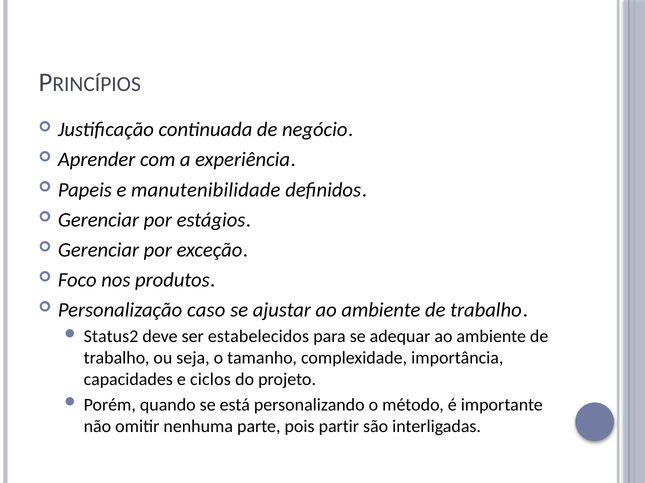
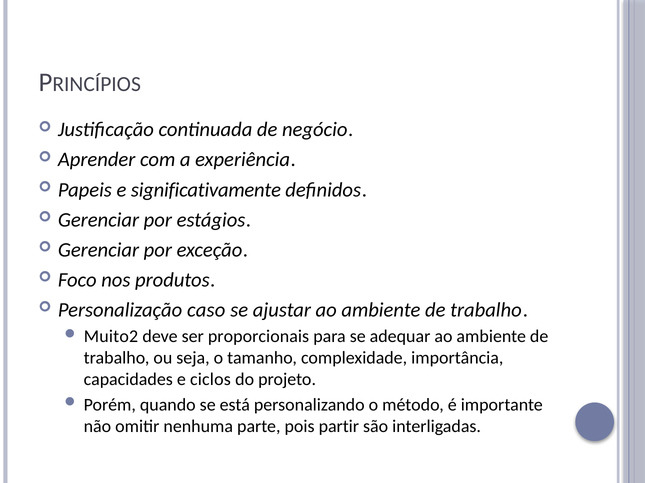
manutenibilidade: manutenibilidade -> significativamente
Status2: Status2 -> Muito2
estabelecidos: estabelecidos -> proporcionais
